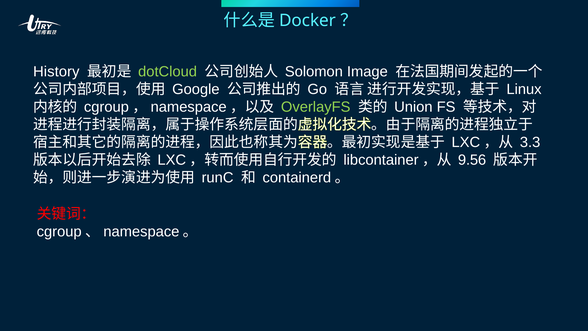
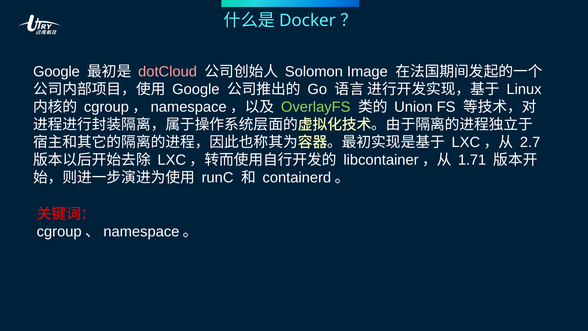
History at (56, 72): History -> Google
dotCloud colour: light green -> pink
3.3: 3.3 -> 2.7
9.56: 9.56 -> 1.71
